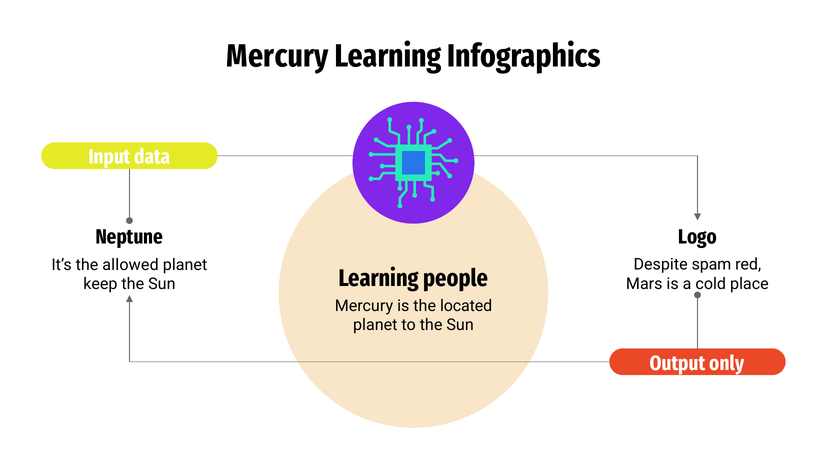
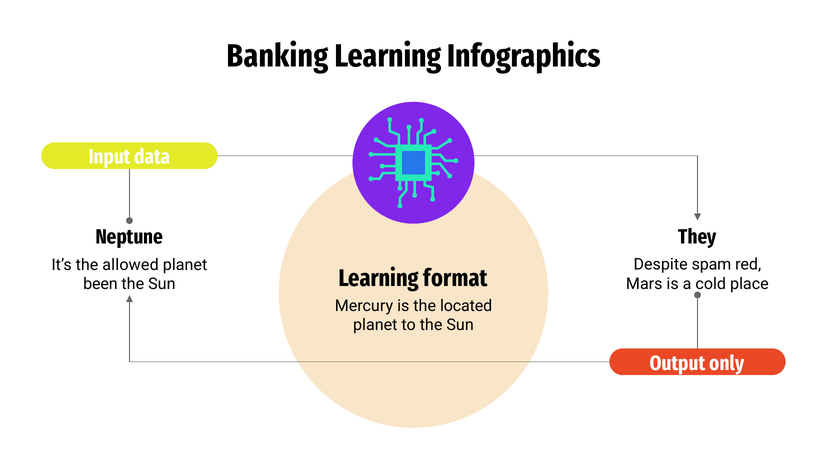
Mercury at (278, 56): Mercury -> Banking
Logo: Logo -> They
people: people -> format
keep: keep -> been
